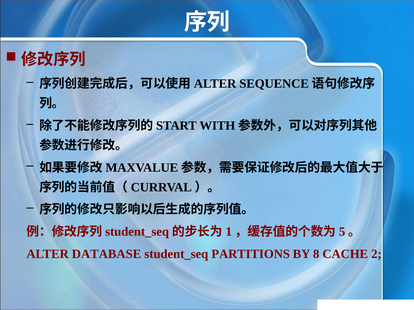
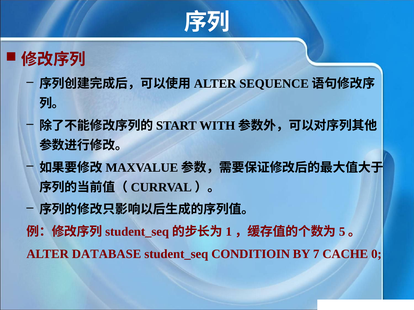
PARTITIONS: PARTITIONS -> CONDITIOIN
8: 8 -> 7
2: 2 -> 0
